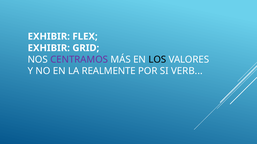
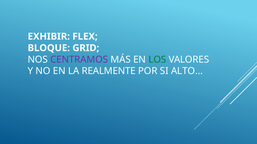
EXHIBIR at (49, 48): EXHIBIR -> BLOQUE
LOS colour: black -> green
VERB: VERB -> ALTO
